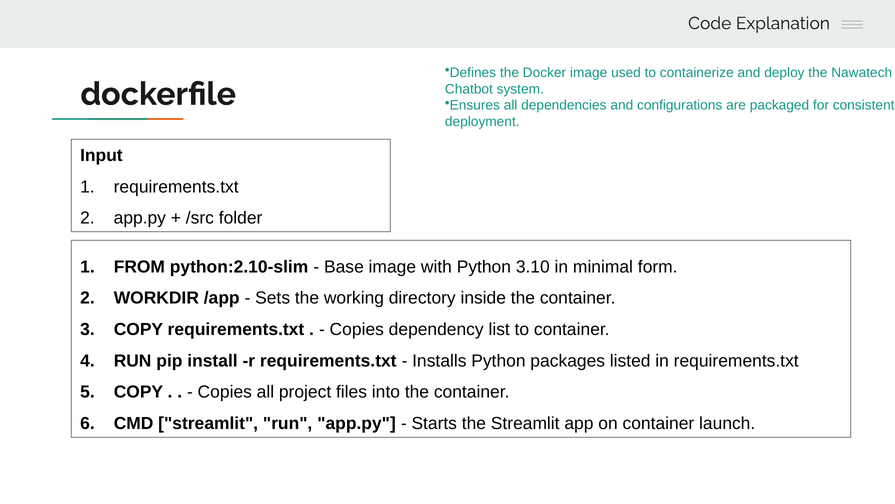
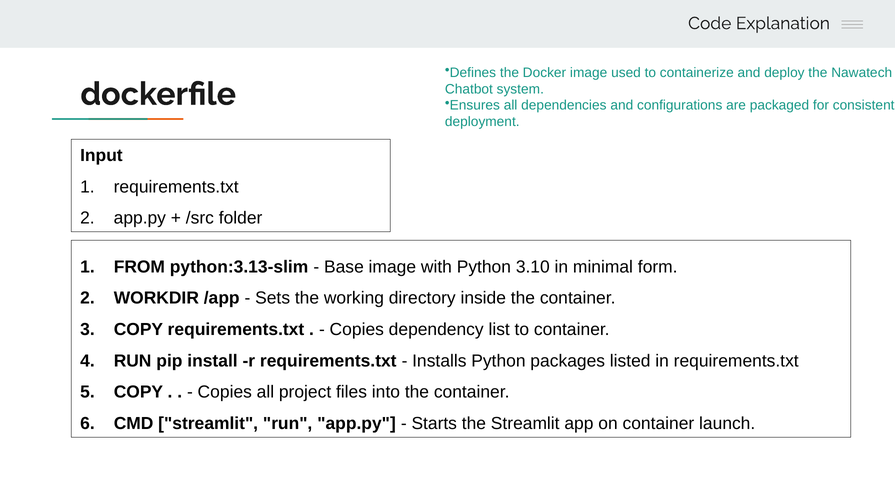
python:2.10-slim: python:2.10-slim -> python:3.13-slim
